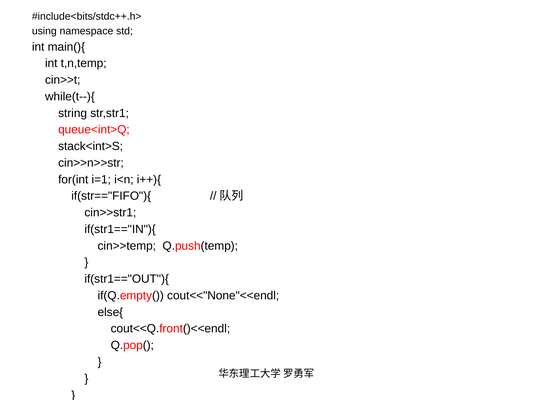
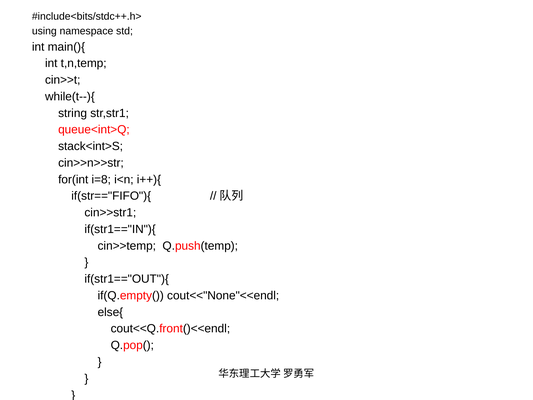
i=1: i=1 -> i=8
